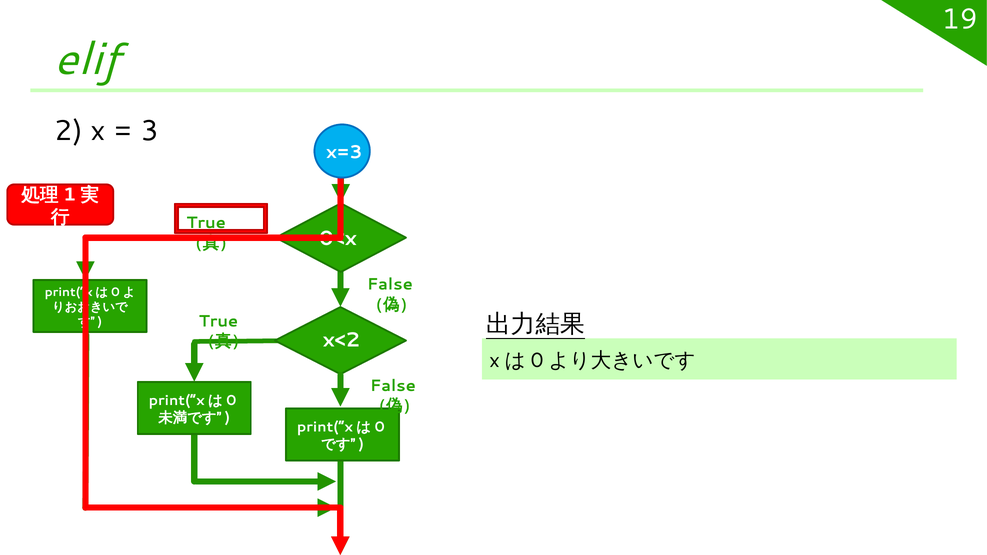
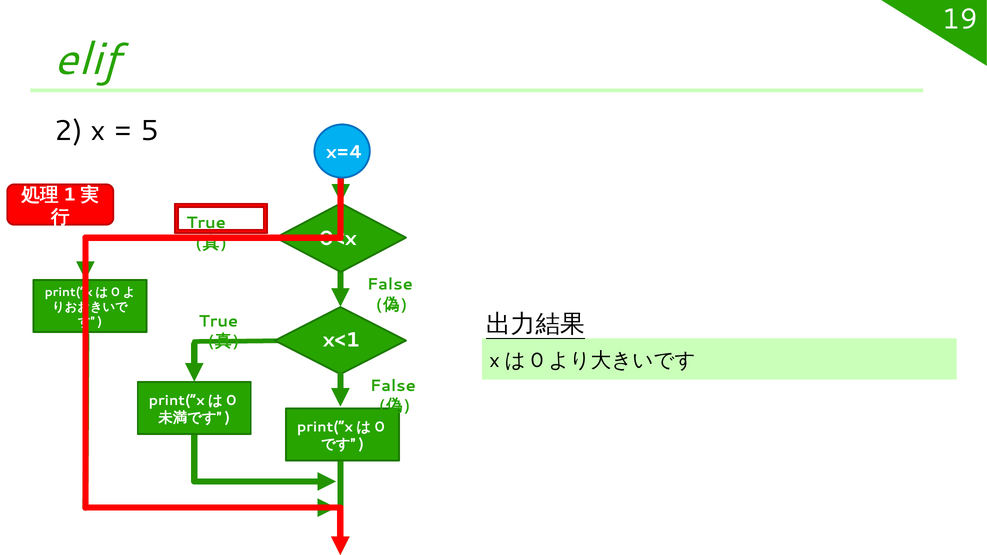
3: 3 -> 5
x=3: x=3 -> x=4
x<2: x<2 -> x<1
